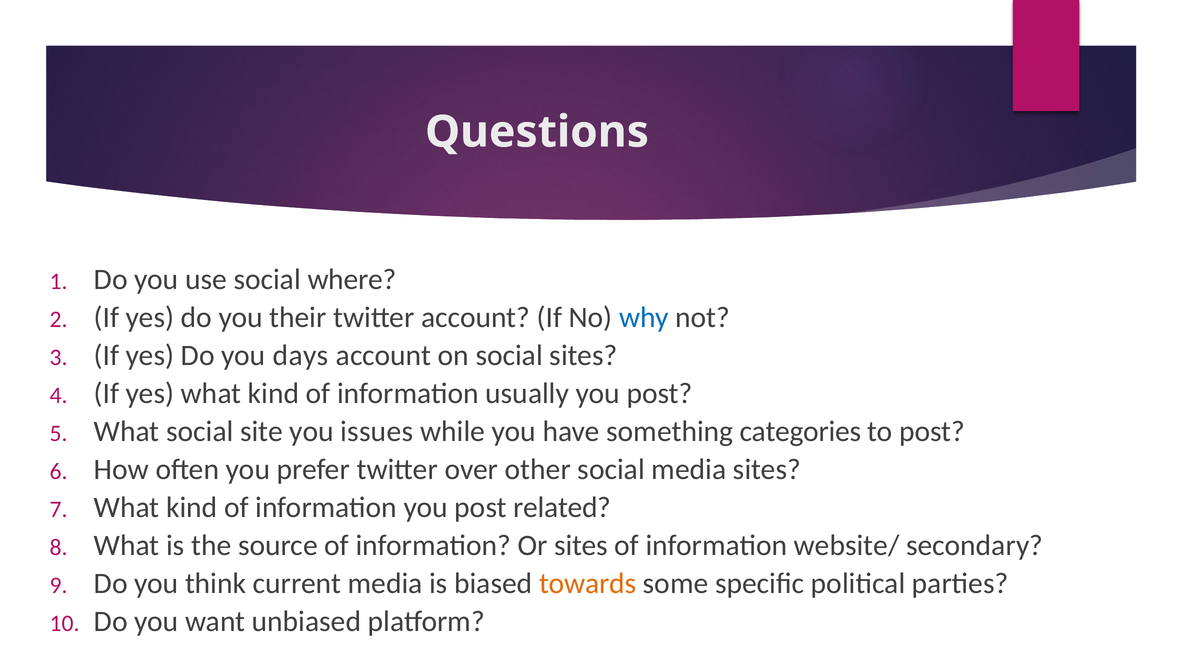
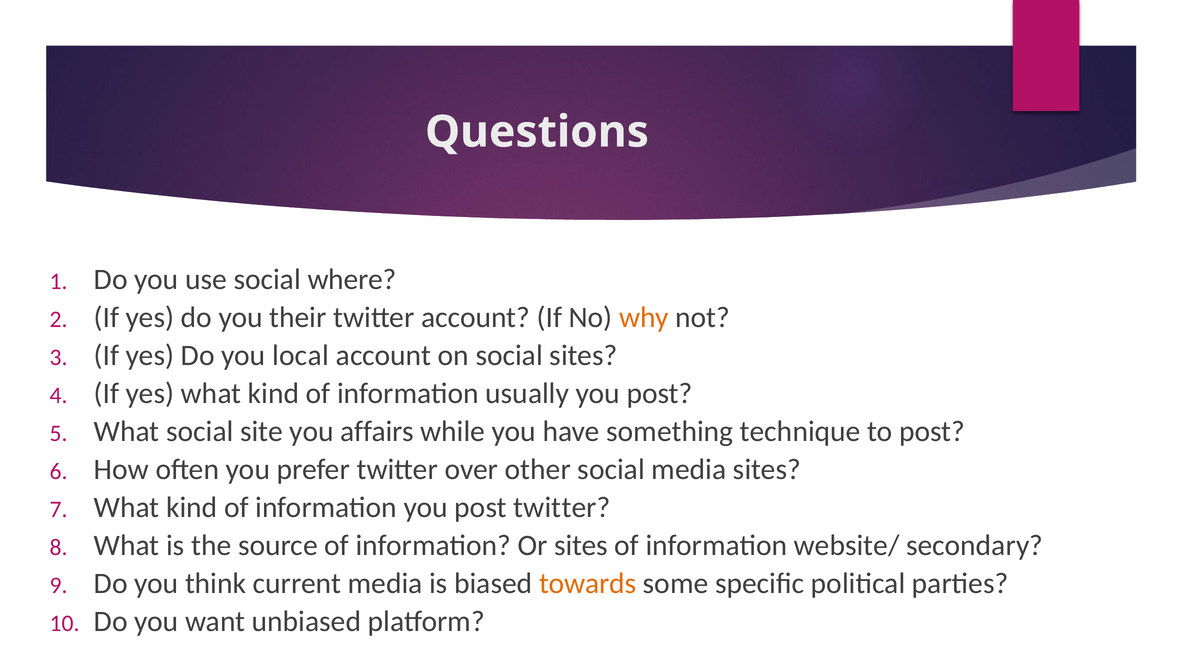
why colour: blue -> orange
days: days -> local
issues: issues -> affairs
categories: categories -> technique
post related: related -> twitter
